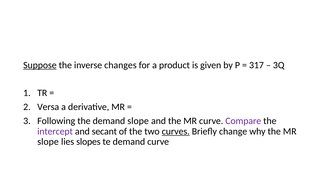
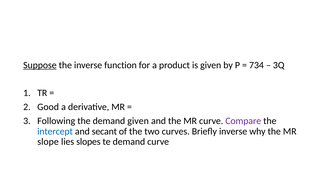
changes: changes -> function
317: 317 -> 734
Versa: Versa -> Good
demand slope: slope -> given
intercept colour: purple -> blue
curves underline: present -> none
Briefly change: change -> inverse
